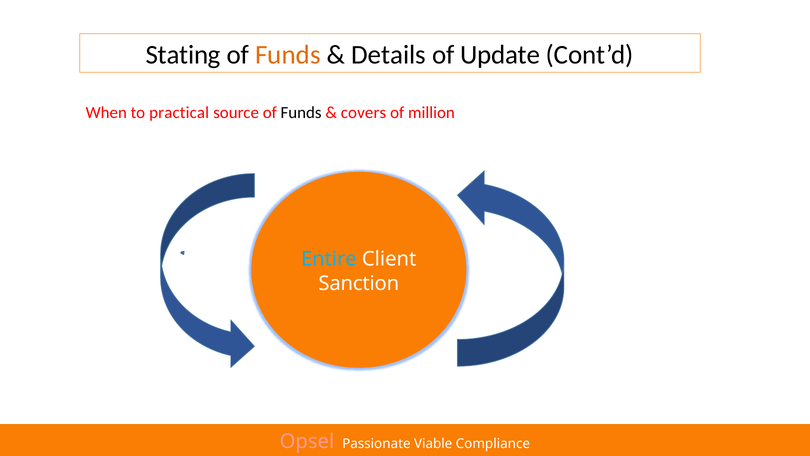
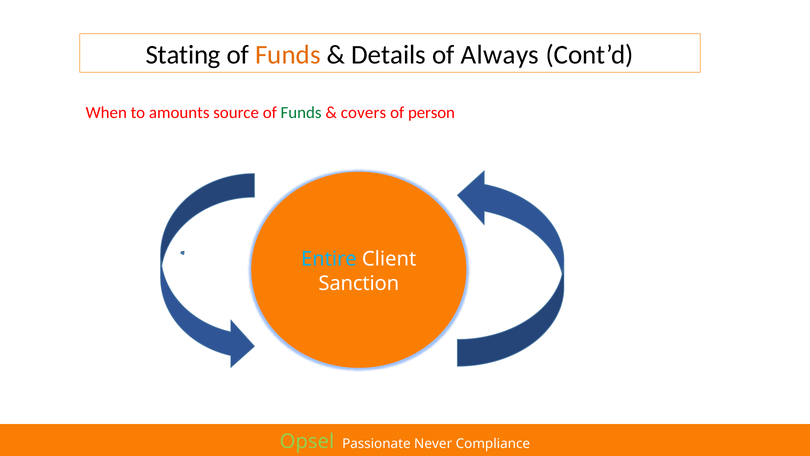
Update: Update -> Always
practical: practical -> amounts
Funds at (301, 112) colour: black -> green
million: million -> person
Opsel colour: pink -> light green
Viable: Viable -> Never
